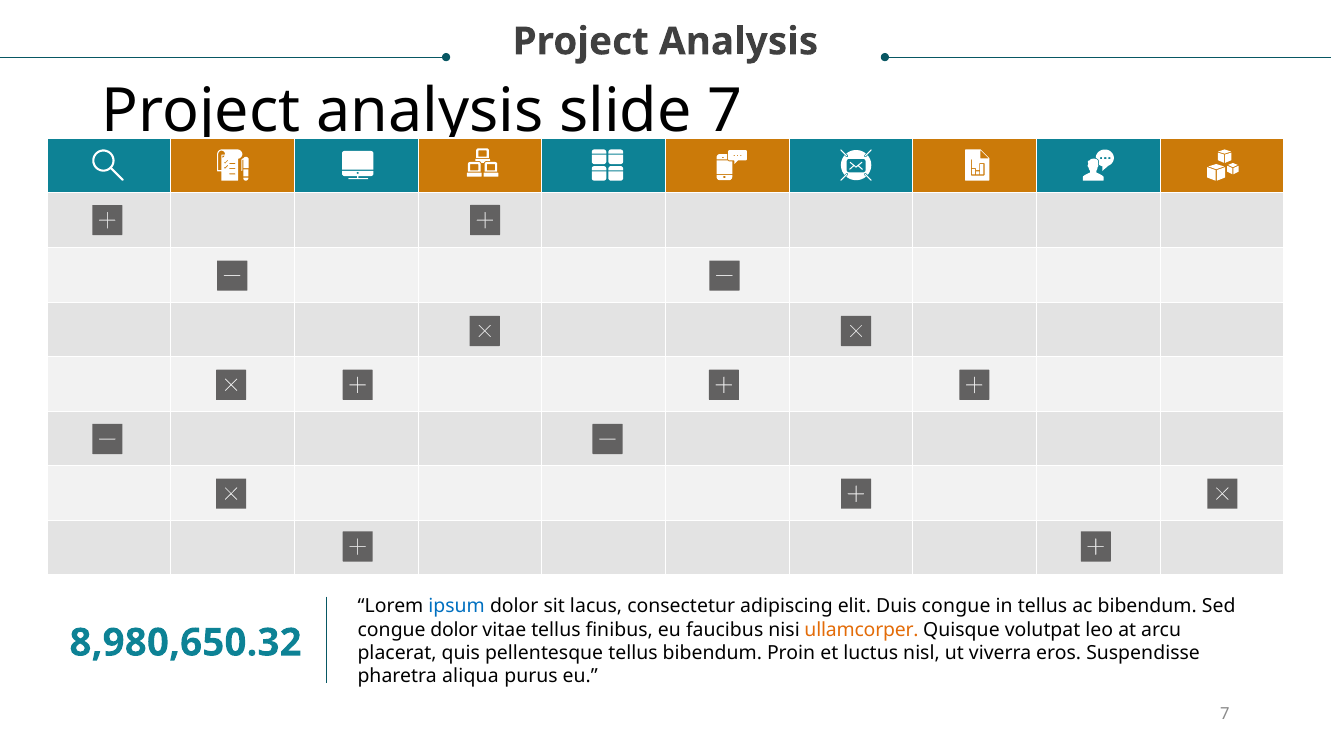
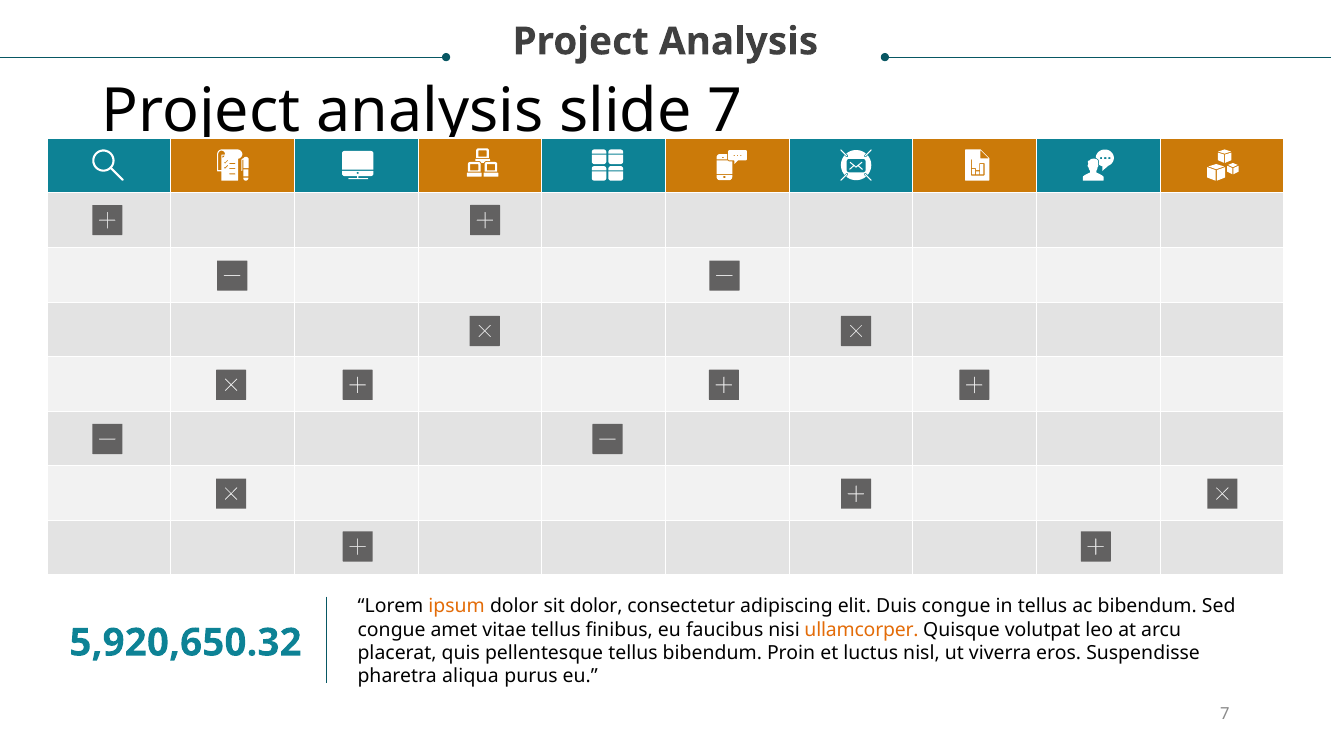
ipsum colour: blue -> orange
sit lacus: lacus -> dolor
congue dolor: dolor -> amet
8,980,650.32: 8,980,650.32 -> 5,920,650.32
